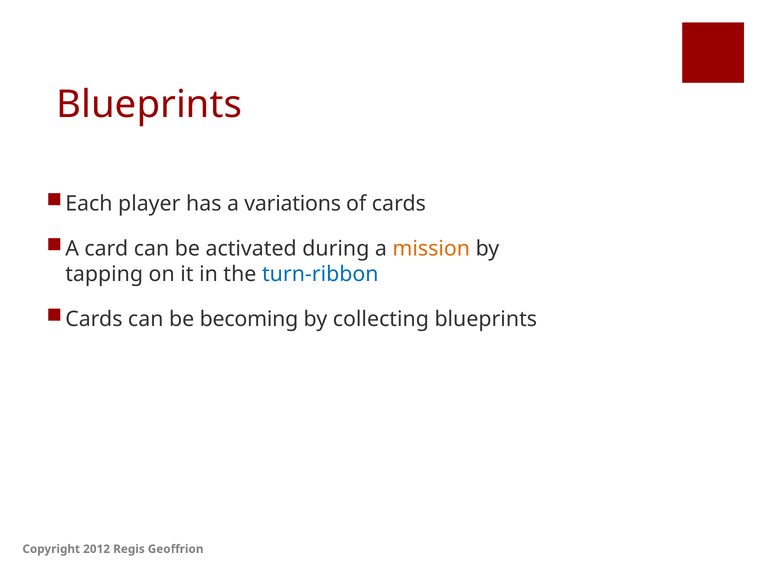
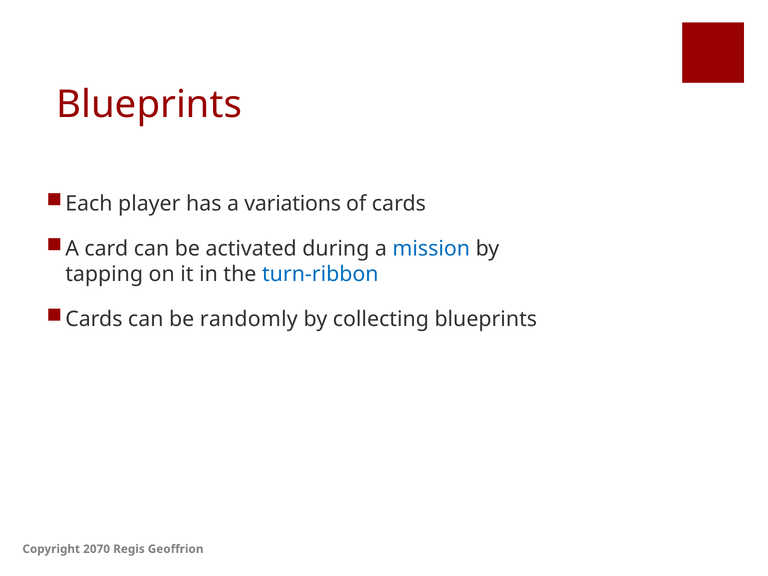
mission colour: orange -> blue
becoming: becoming -> randomly
2012: 2012 -> 2070
